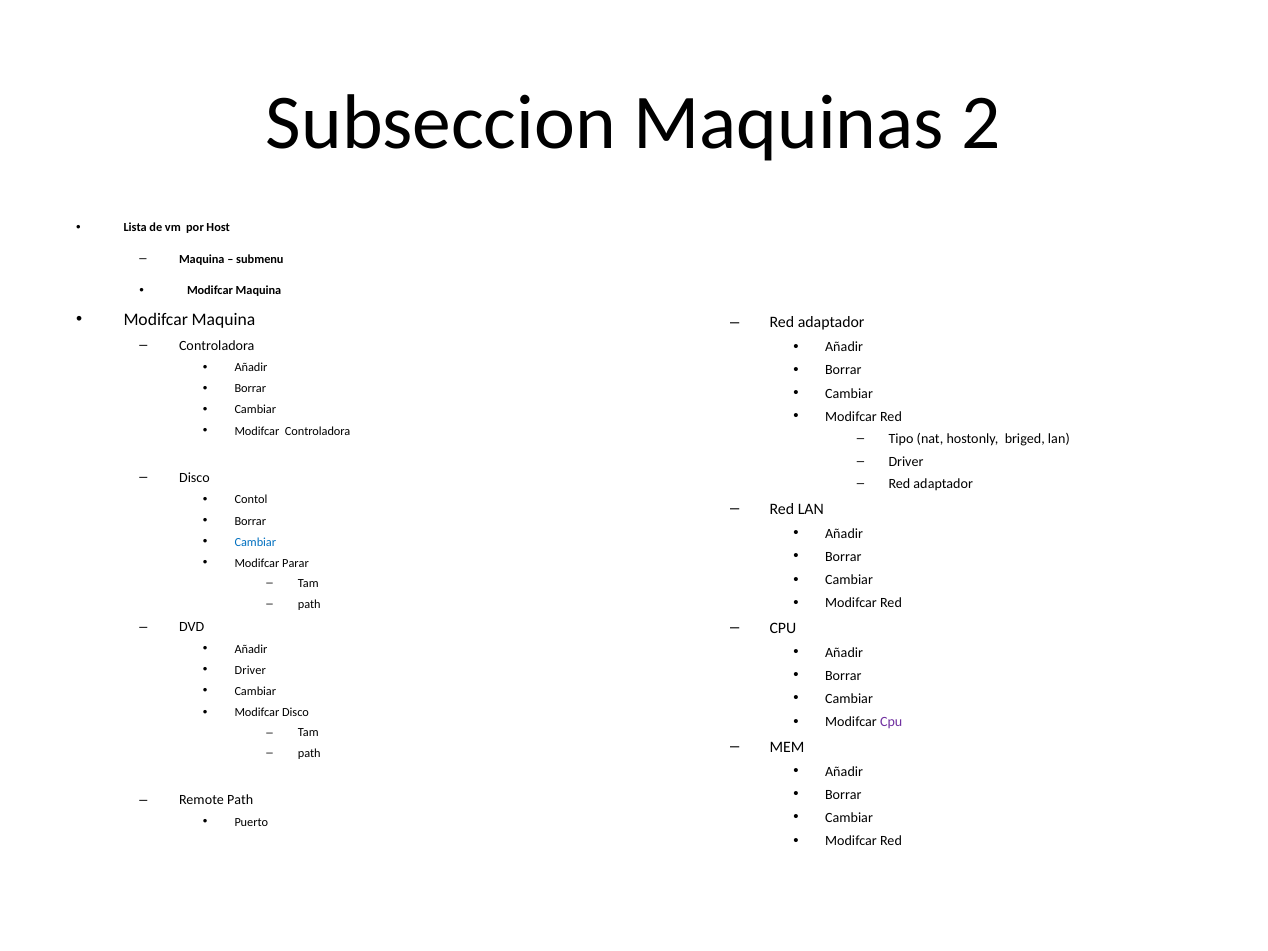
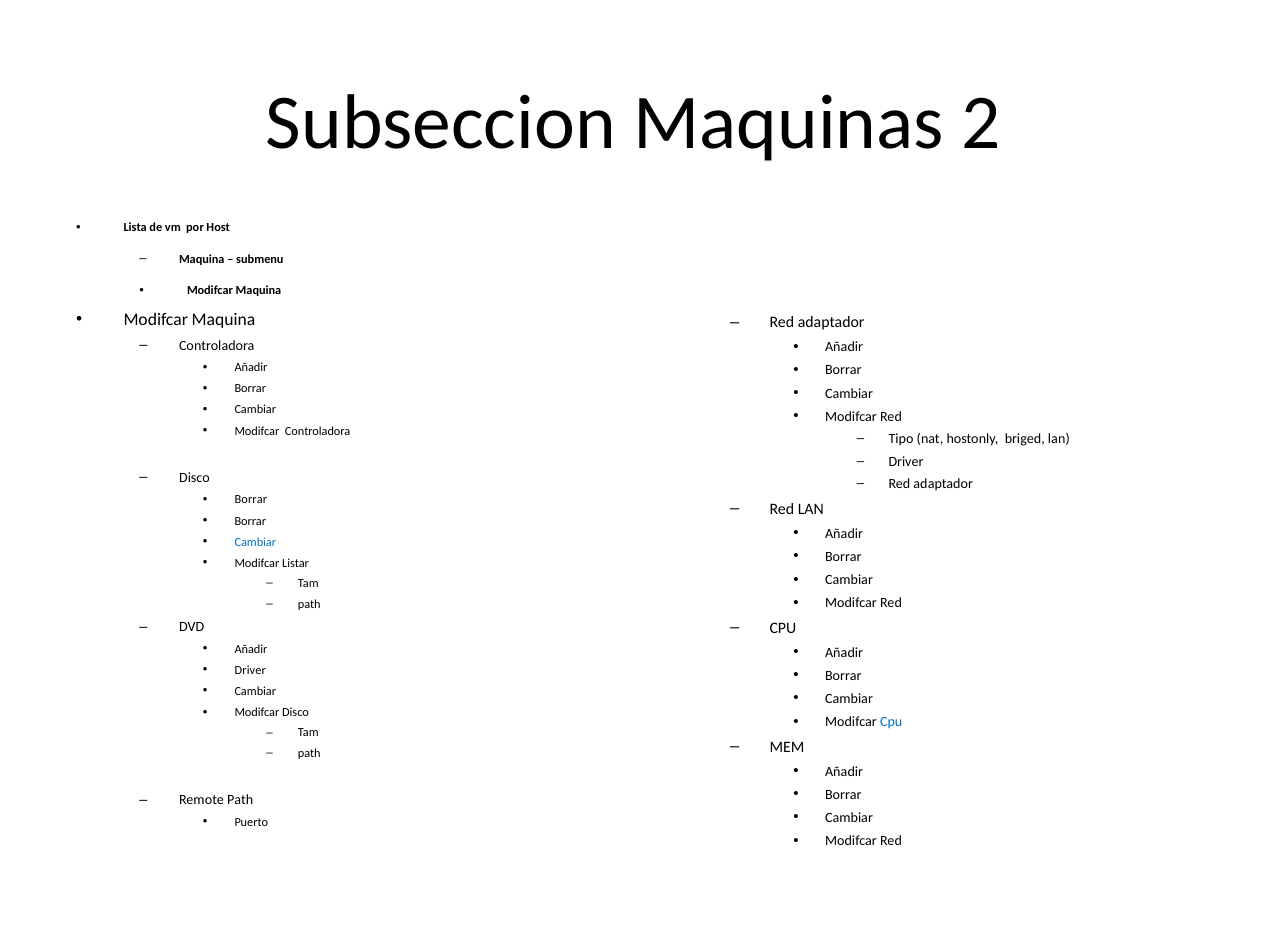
Contol at (251, 500): Contol -> Borrar
Parar: Parar -> Listar
Cpu at (891, 722) colour: purple -> blue
